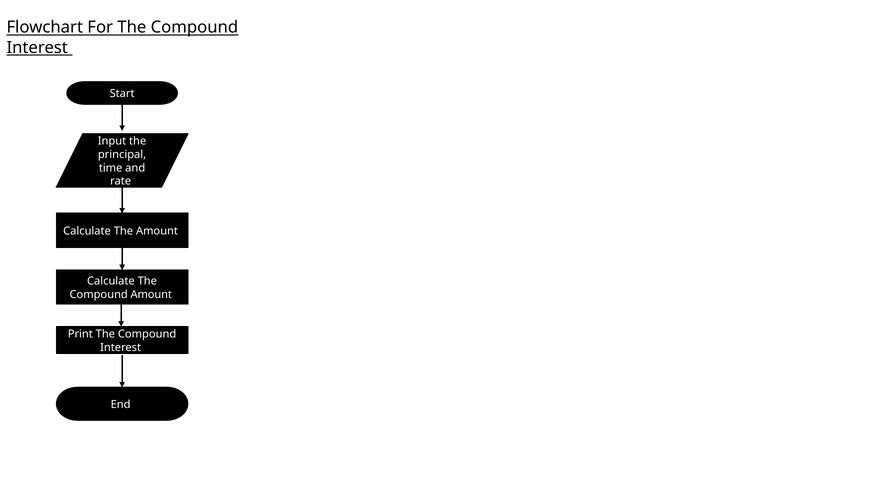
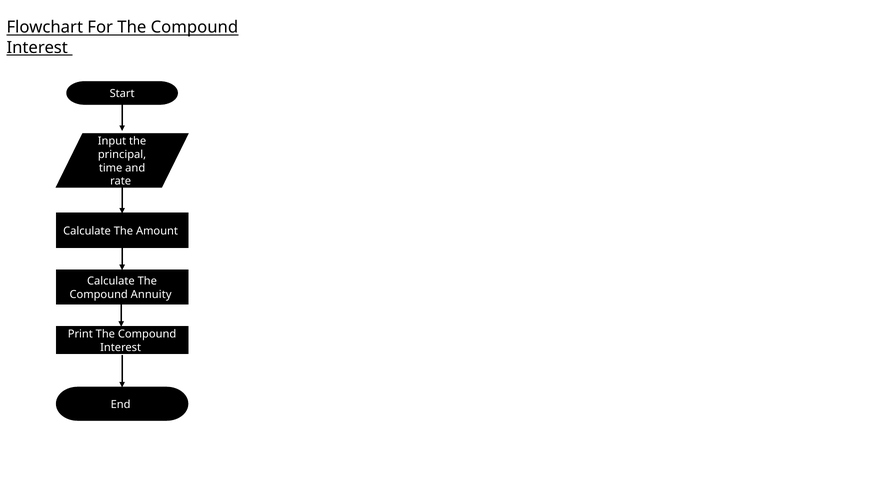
Compound Amount: Amount -> Annuity
